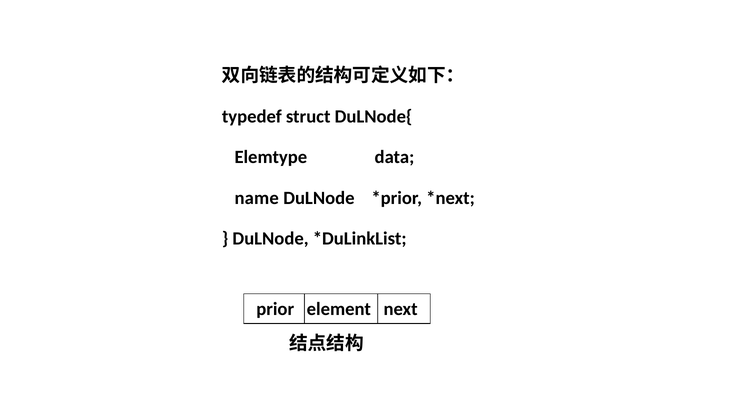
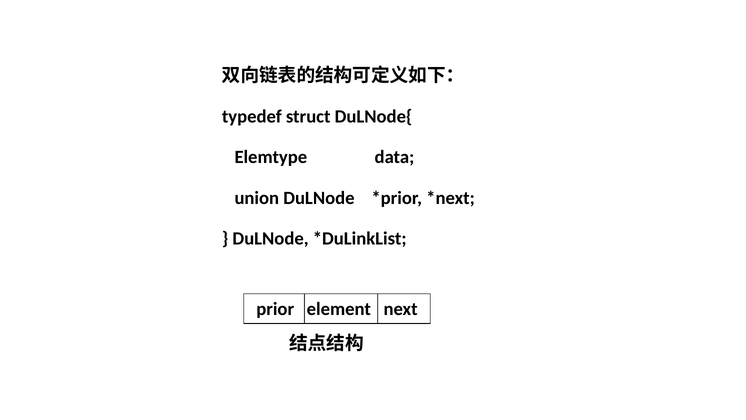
name: name -> union
